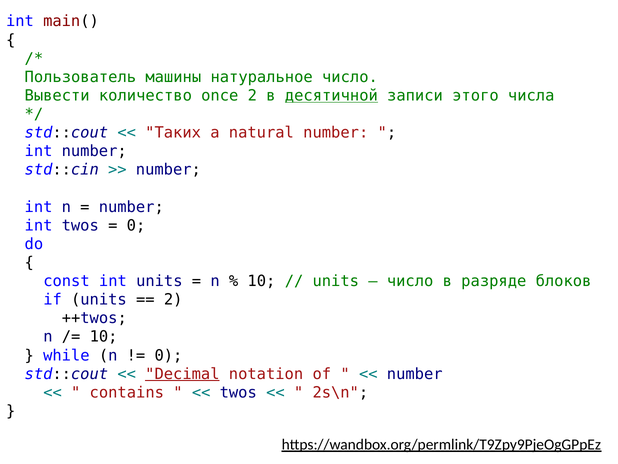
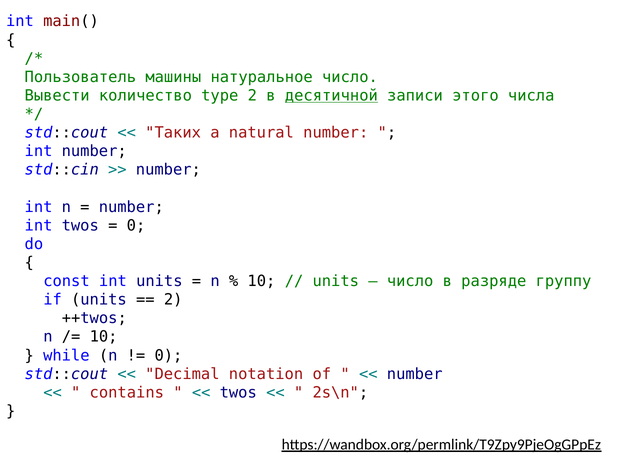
once: once -> type
блоков: блоков -> группу
Decimal underline: present -> none
